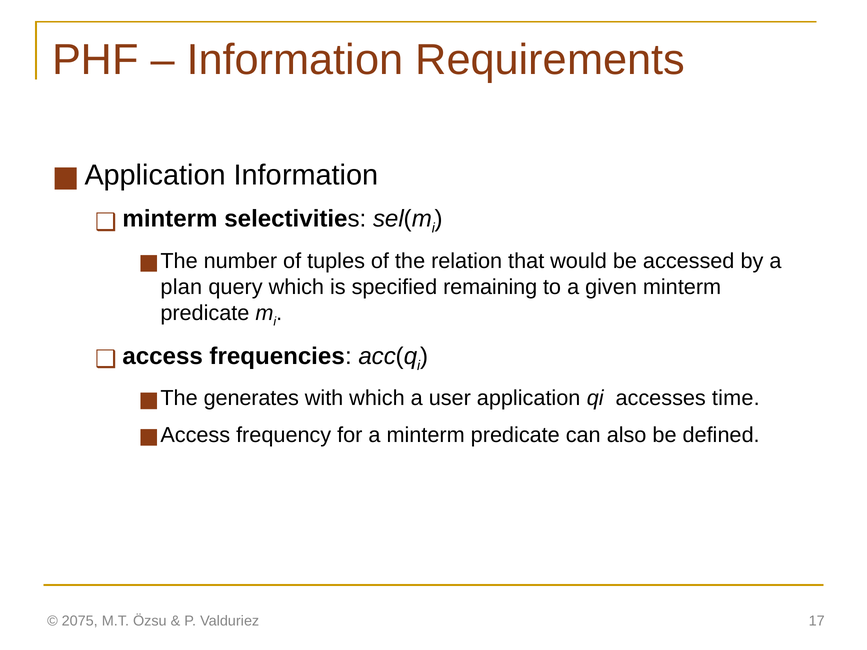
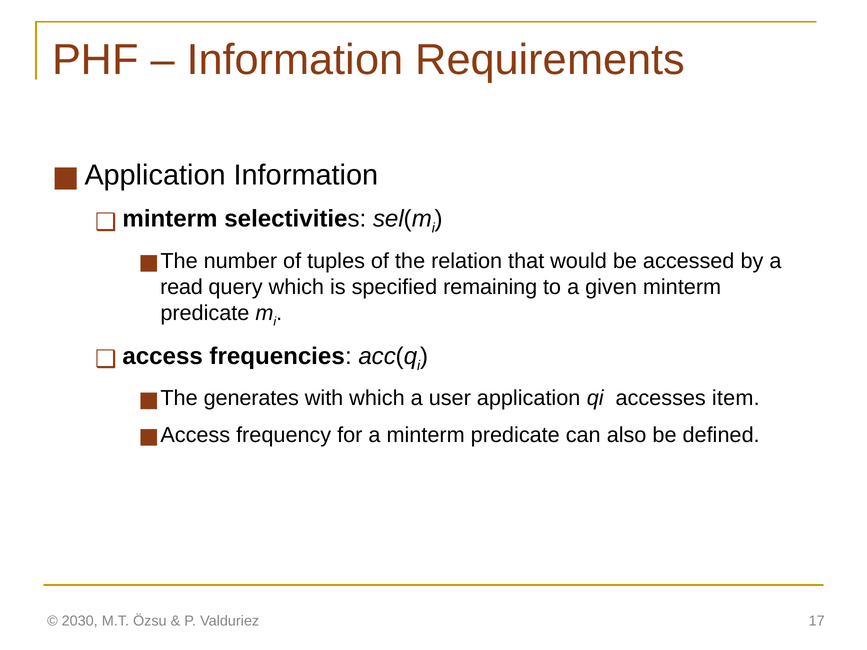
plan: plan -> read
time: time -> item
2075: 2075 -> 2030
